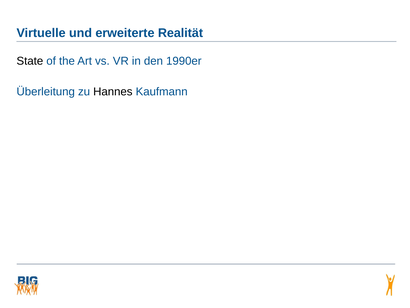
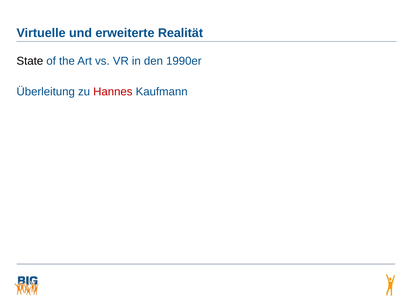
Hannes colour: black -> red
